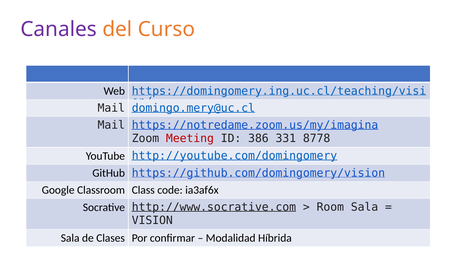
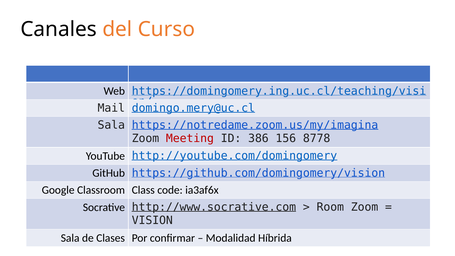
Canales colour: purple -> black
Mail at (111, 125): Mail -> Sala
331: 331 -> 156
Room Sala: Sala -> Zoom
